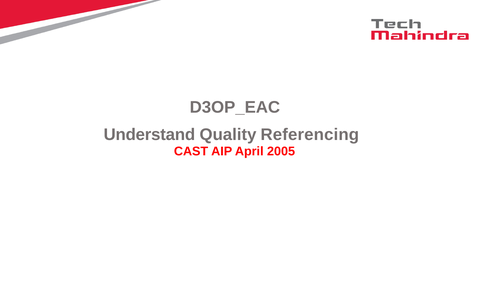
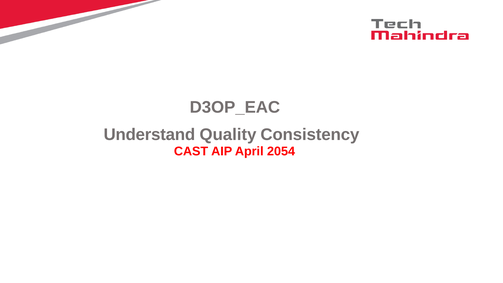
Referencing: Referencing -> Consistency
2005: 2005 -> 2054
